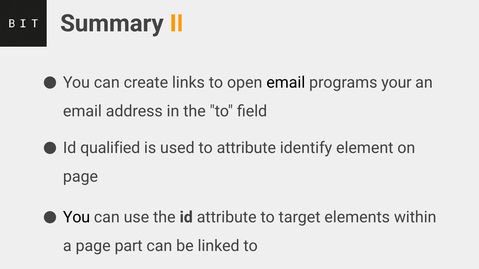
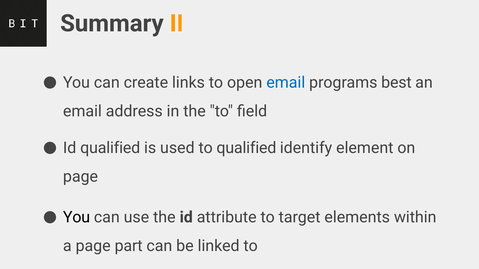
email at (286, 83) colour: black -> blue
your: your -> best
to attribute: attribute -> qualified
